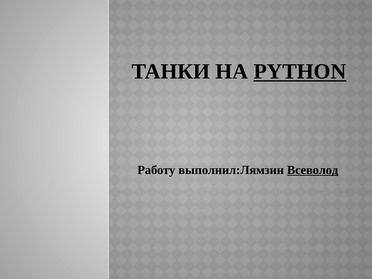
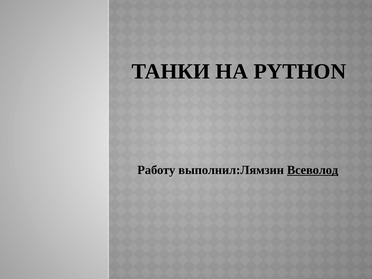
PYTHON underline: present -> none
